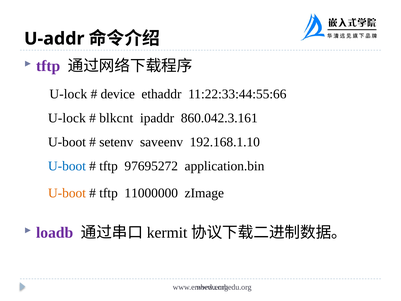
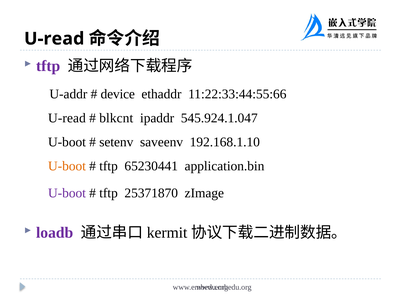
U-addr at (54, 39): U-addr -> U-read
U-lock at (68, 94): U-lock -> U-addr
U-lock at (67, 118): U-lock -> U-read
860.042.3.161: 860.042.3.161 -> 545.924.1.047
U-boot at (67, 166) colour: blue -> orange
97695272: 97695272 -> 65230441
U-boot at (67, 193) colour: orange -> purple
11000000: 11000000 -> 25371870
